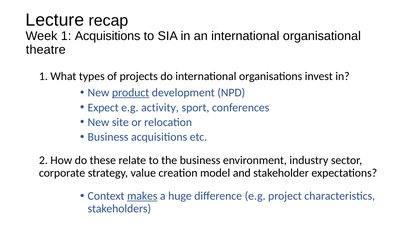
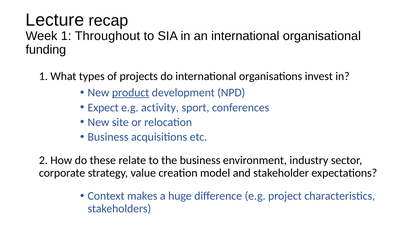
1 Acquisitions: Acquisitions -> Throughout
theatre: theatre -> funding
makes underline: present -> none
